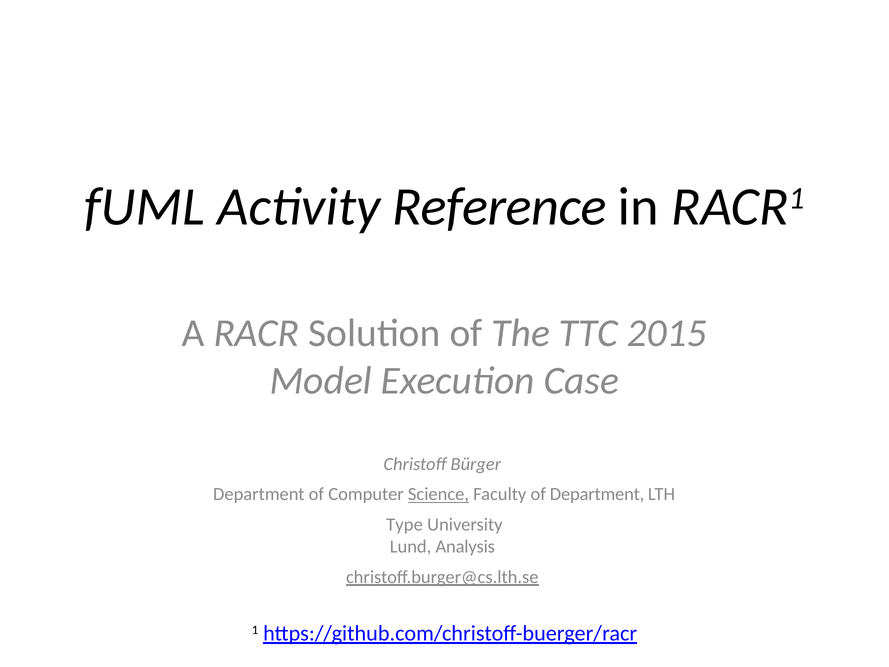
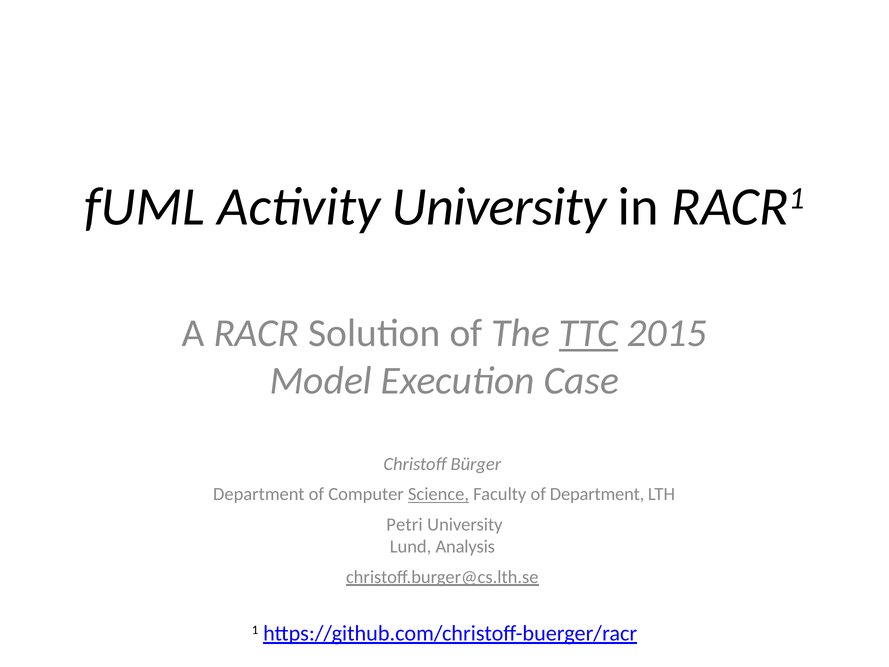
Activity Reference: Reference -> University
TTC underline: none -> present
Type: Type -> Petri
